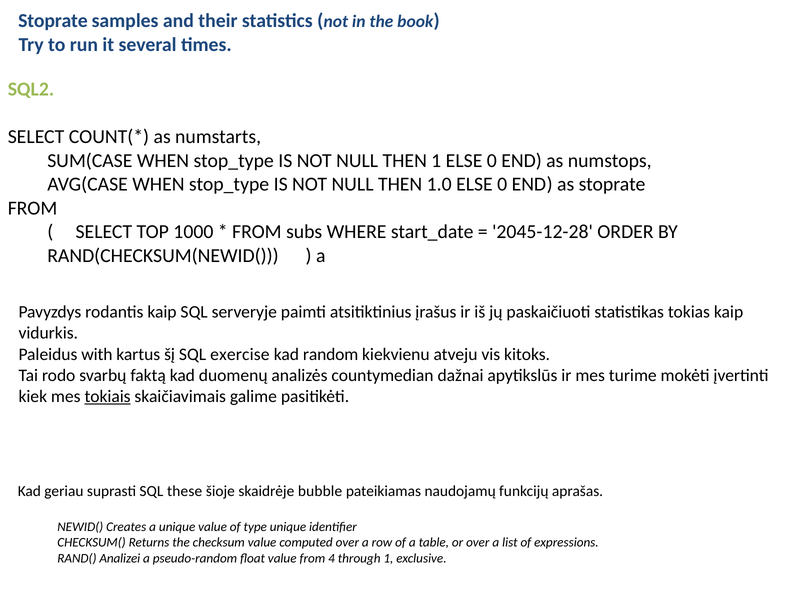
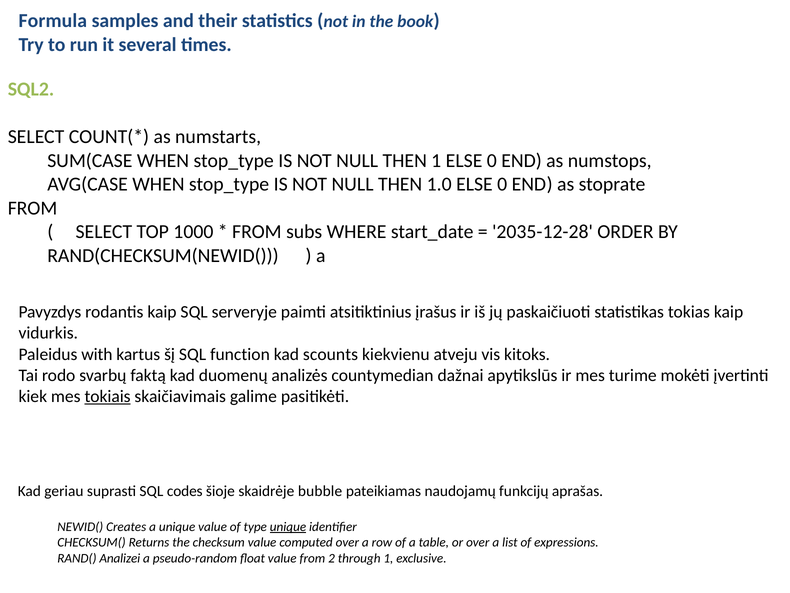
Stoprate at (53, 21): Stoprate -> Formula
2045-12-28: 2045-12-28 -> 2035-12-28
exercise: exercise -> function
random: random -> scounts
these: these -> codes
unique at (288, 526) underline: none -> present
4: 4 -> 2
